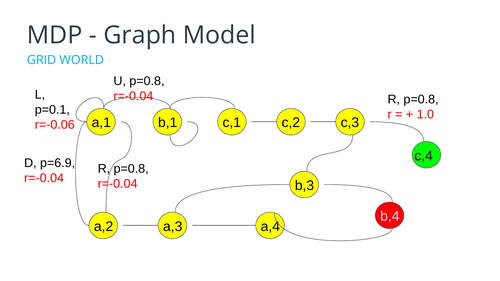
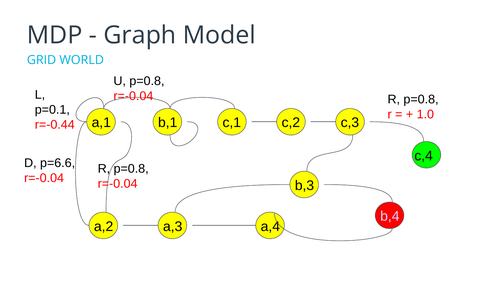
r=-0.06: r=-0.06 -> r=-0.44
p=6.9: p=6.9 -> p=6.6
